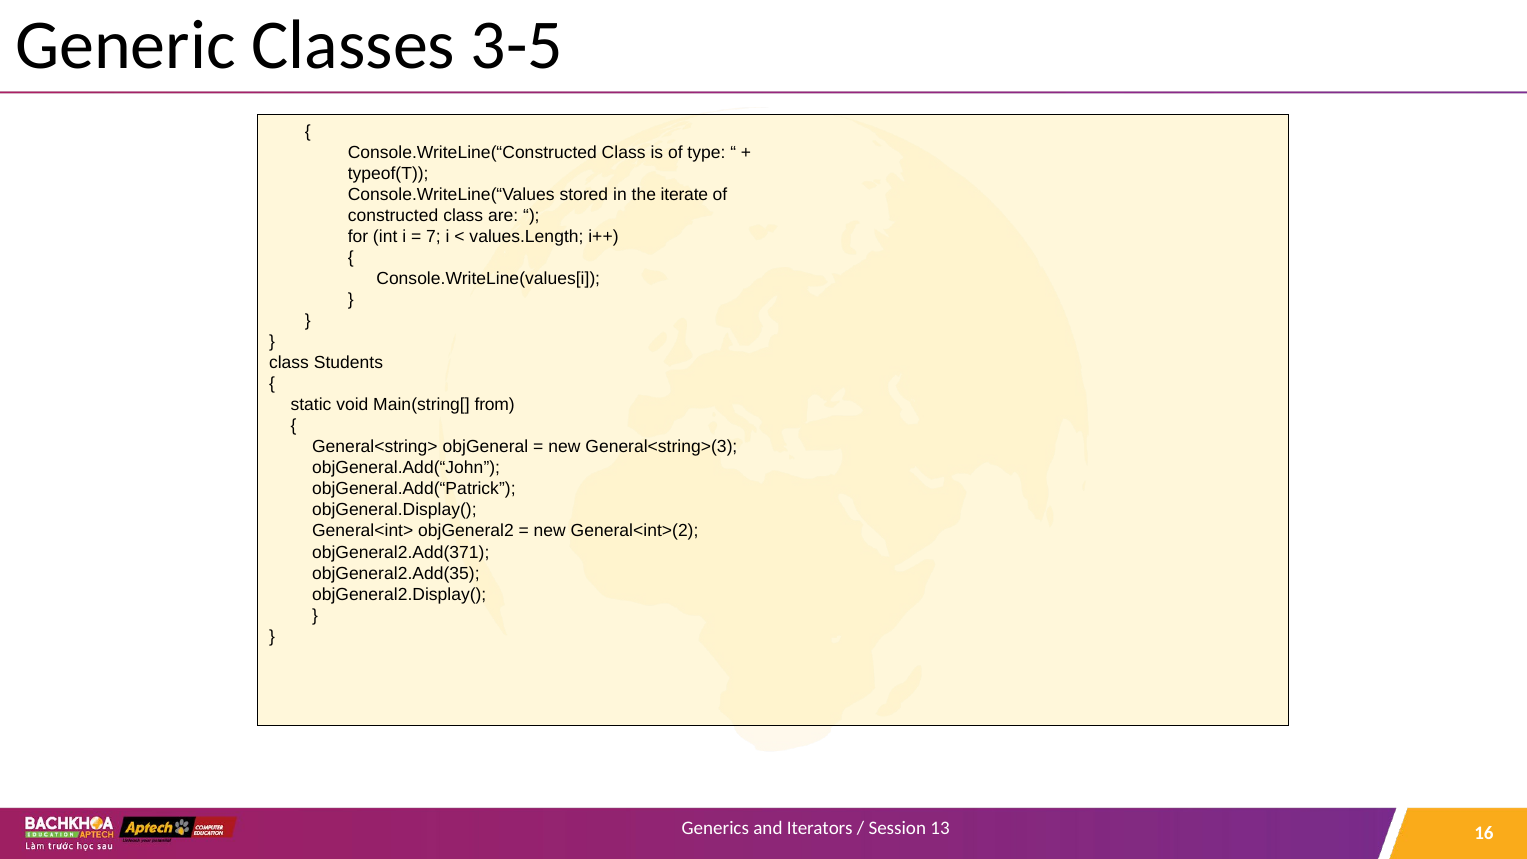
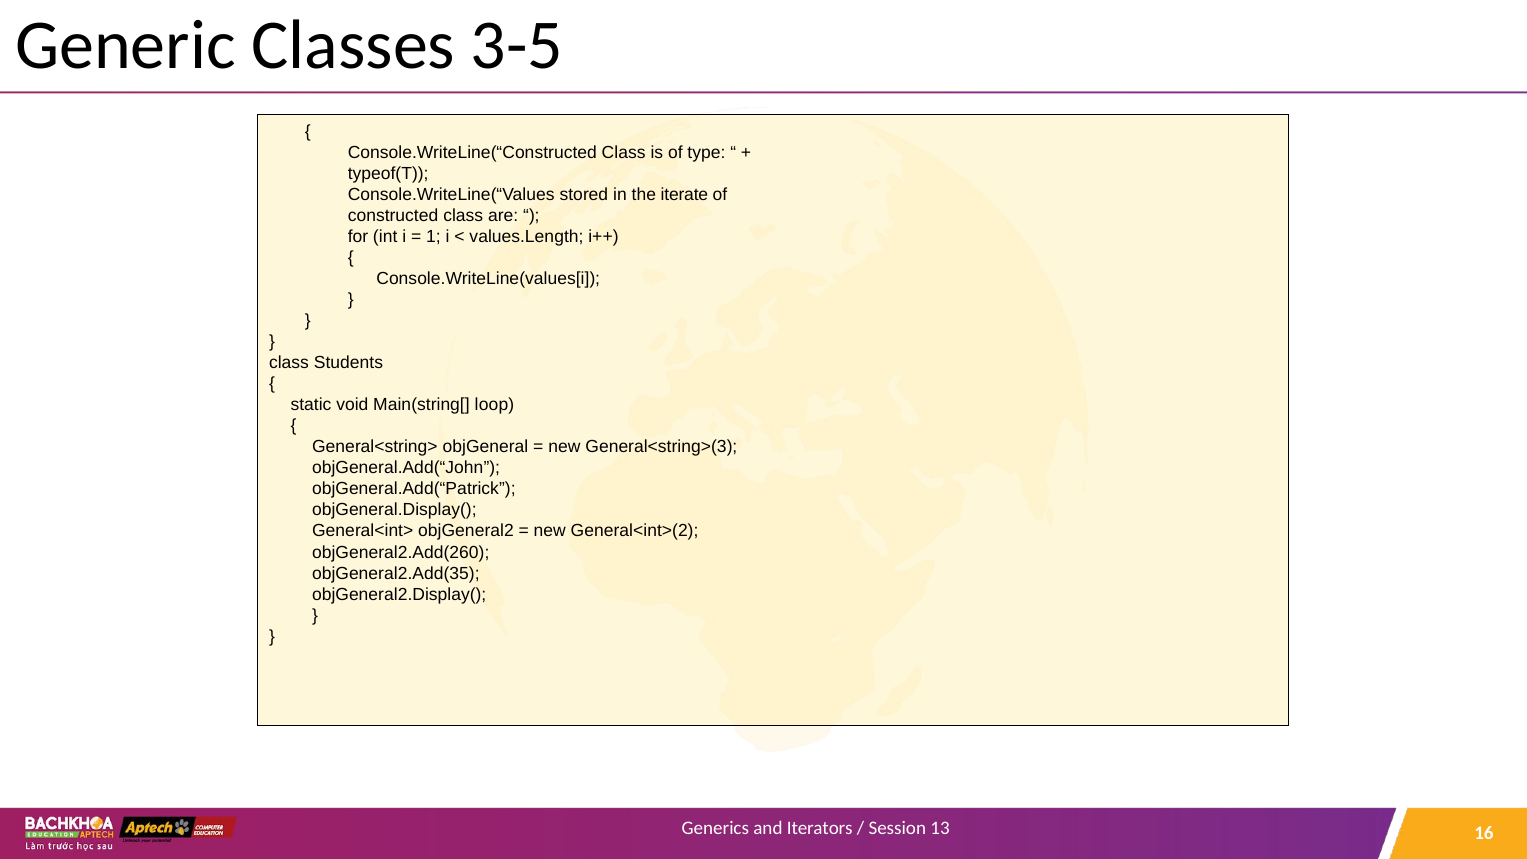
7: 7 -> 1
from: from -> loop
objGeneral2.Add(371: objGeneral2.Add(371 -> objGeneral2.Add(260
